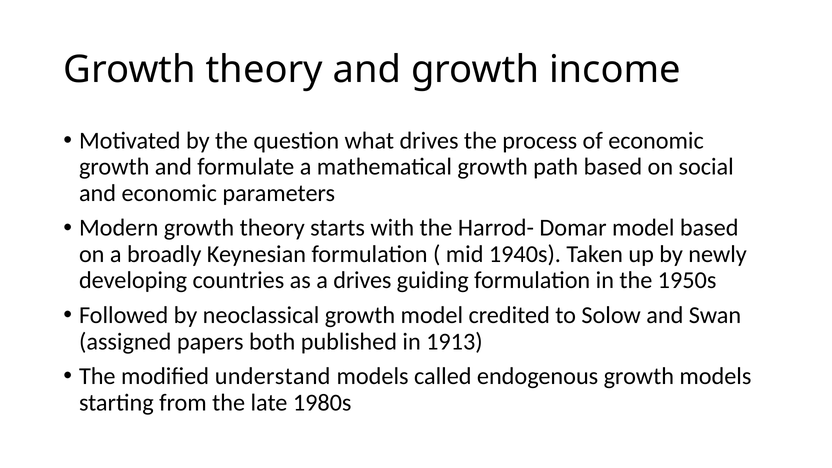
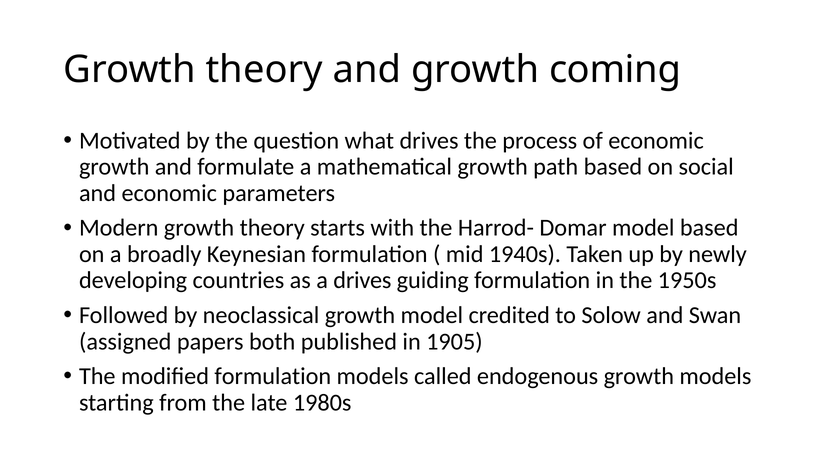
income: income -> coming
1913: 1913 -> 1905
modified understand: understand -> formulation
